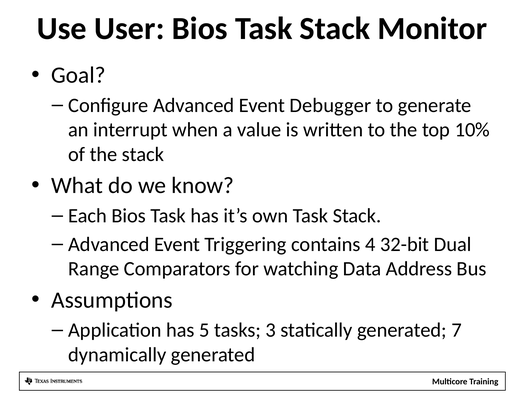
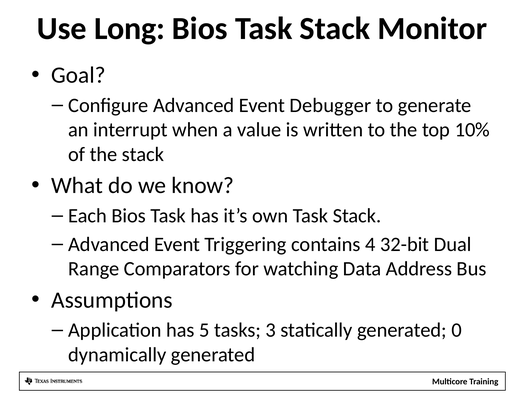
User: User -> Long
7: 7 -> 0
